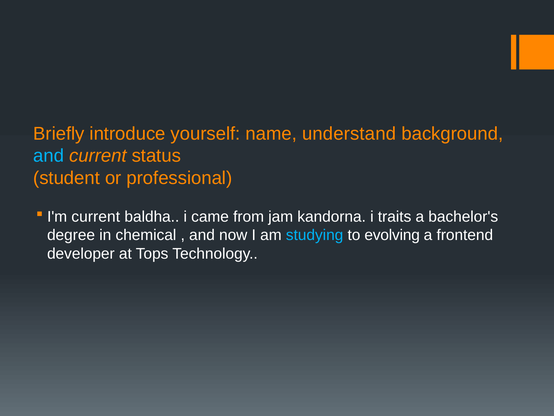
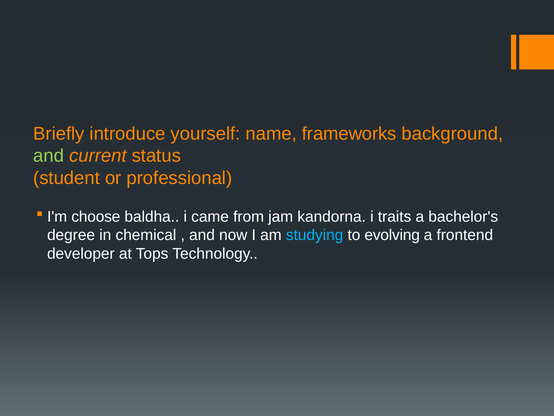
understand: understand -> frameworks
and at (49, 156) colour: light blue -> light green
I'm current: current -> choose
